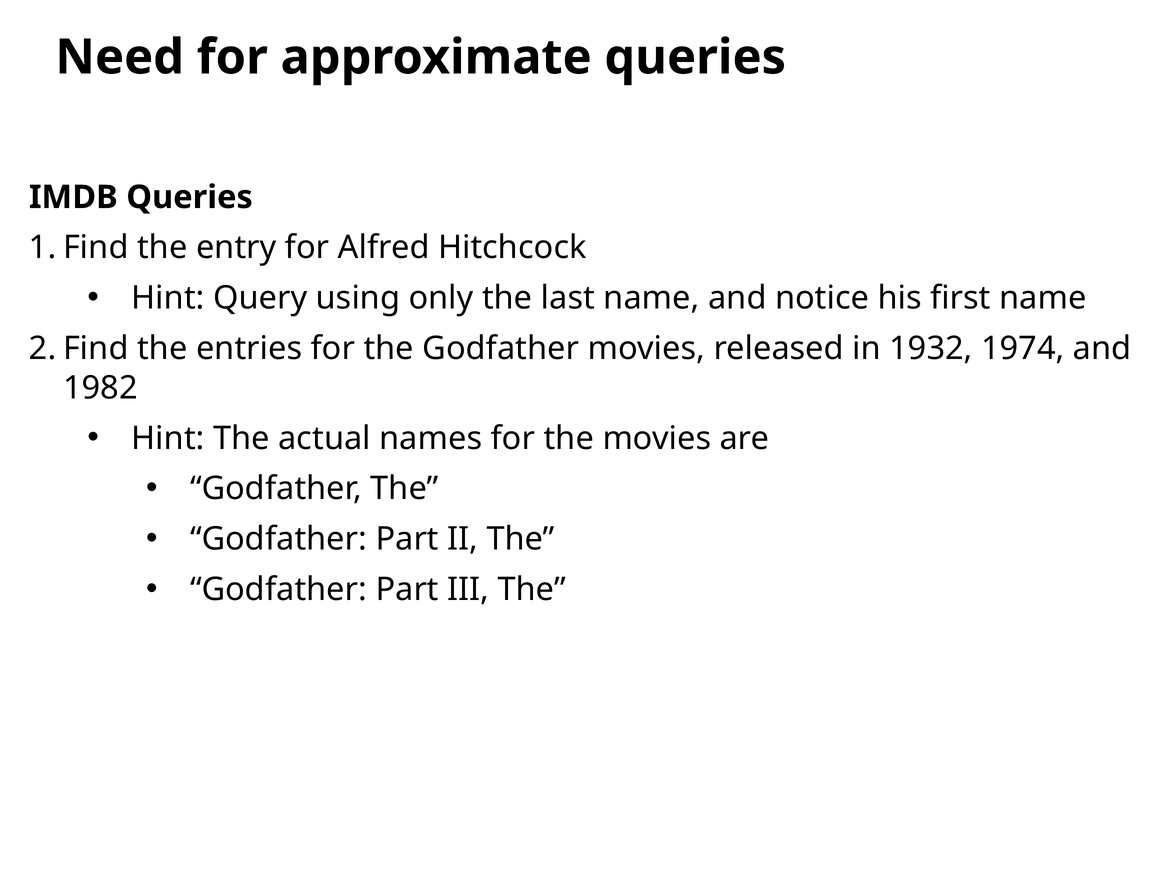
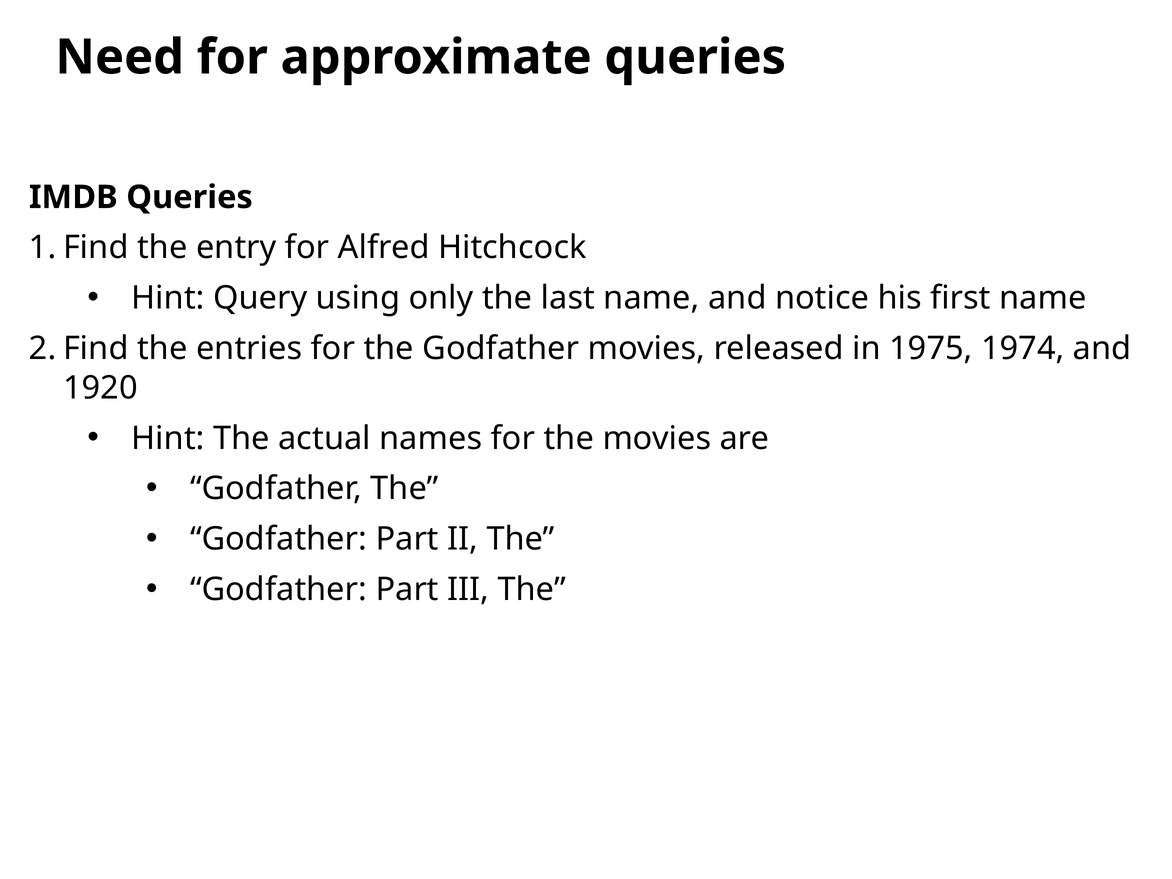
1932: 1932 -> 1975
1982: 1982 -> 1920
